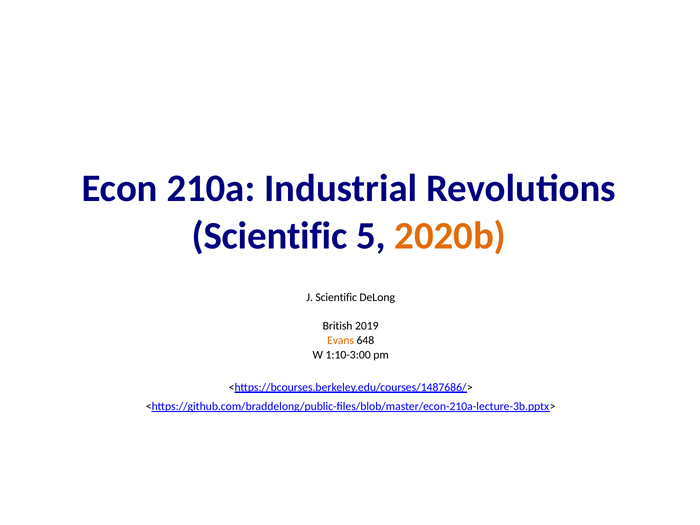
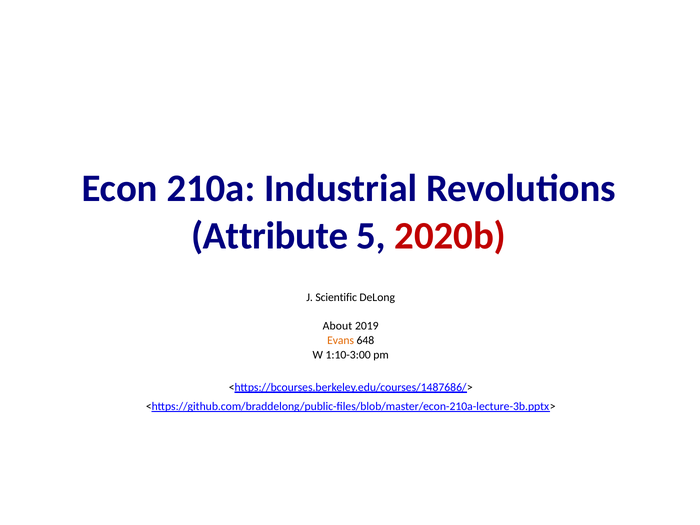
Scientific at (270, 236): Scientific -> Attribute
2020b colour: orange -> red
British: British -> About
